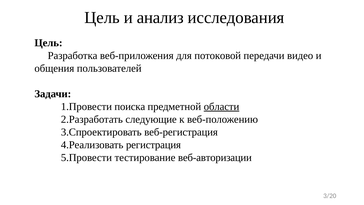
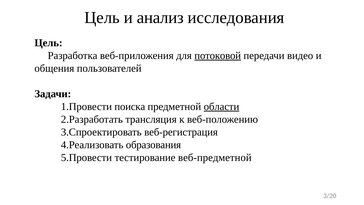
потоковой underline: none -> present
следующие: следующие -> трансляция
регистрация: регистрация -> образования
веб-авторизации: веб-авторизации -> веб-предметной
